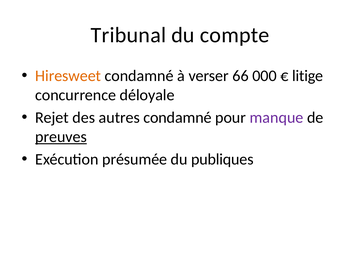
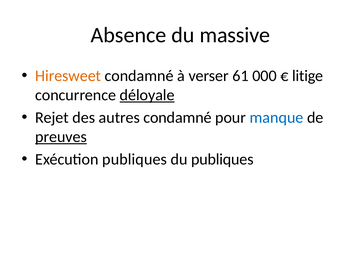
Tribunal: Tribunal -> Absence
compte: compte -> massive
66: 66 -> 61
déloyale underline: none -> present
manque colour: purple -> blue
Exécution présumée: présumée -> publiques
